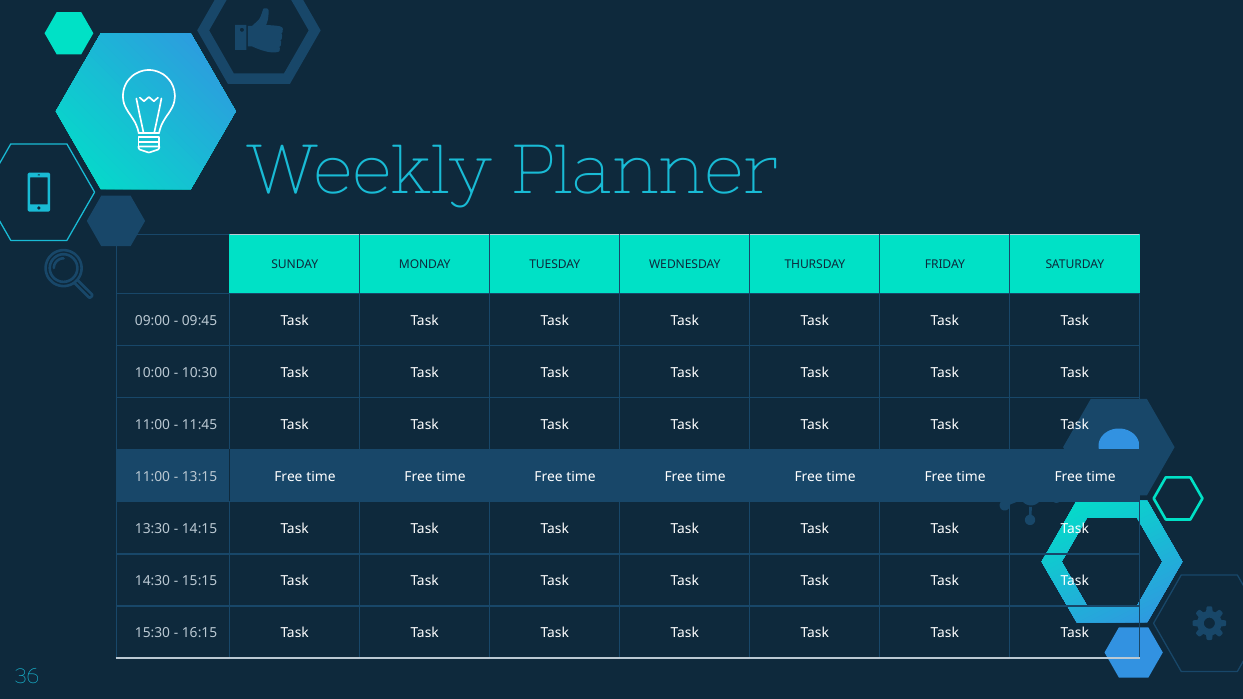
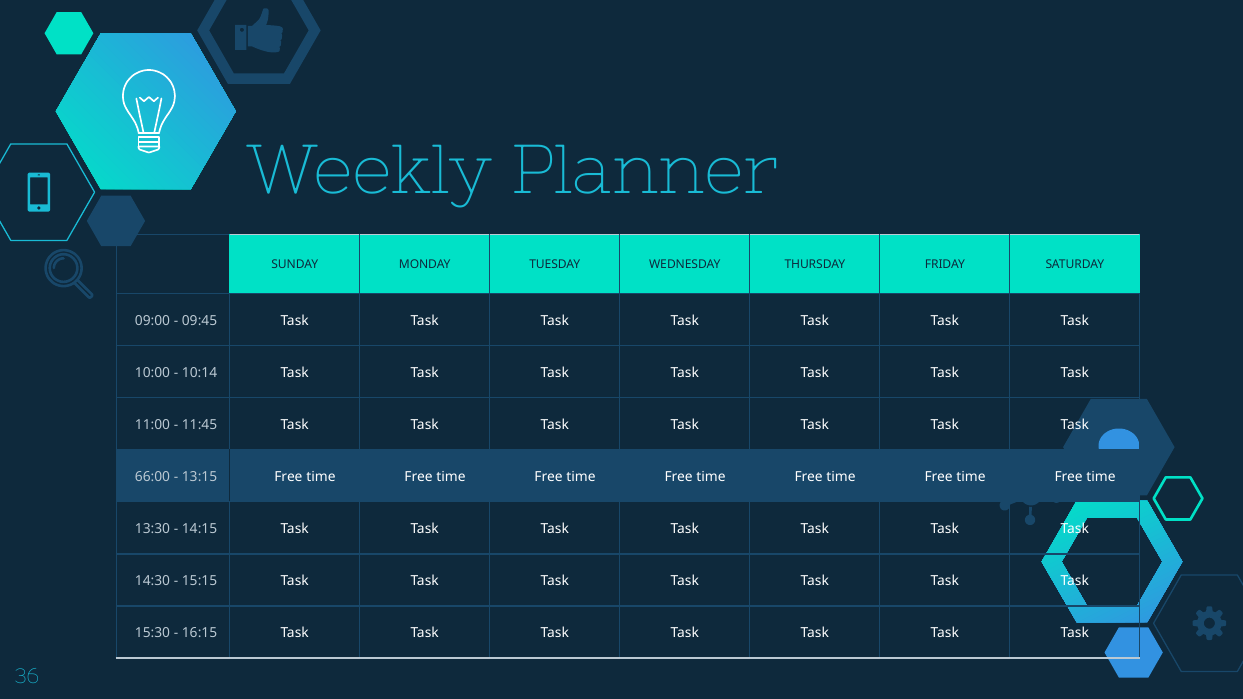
10:30: 10:30 -> 10:14
11:00 at (153, 477): 11:00 -> 66:00
